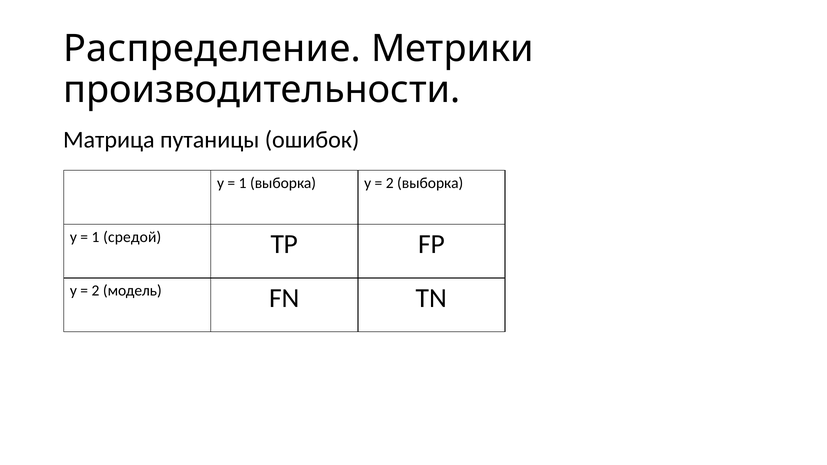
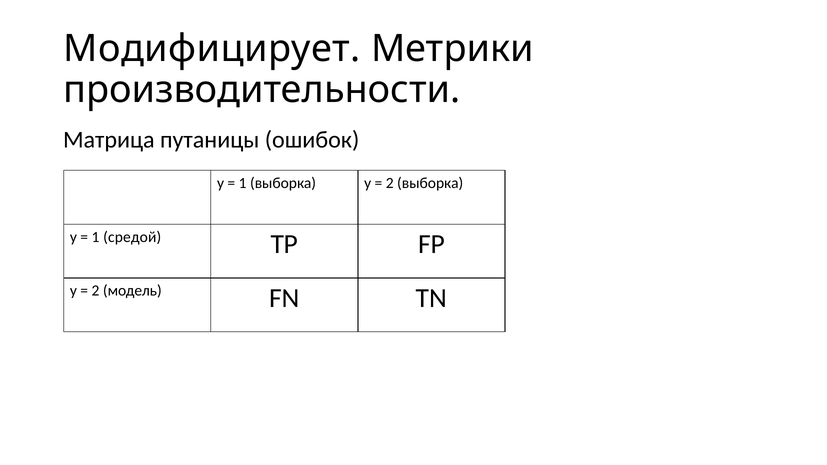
Распределение: Распределение -> Модифицирует
